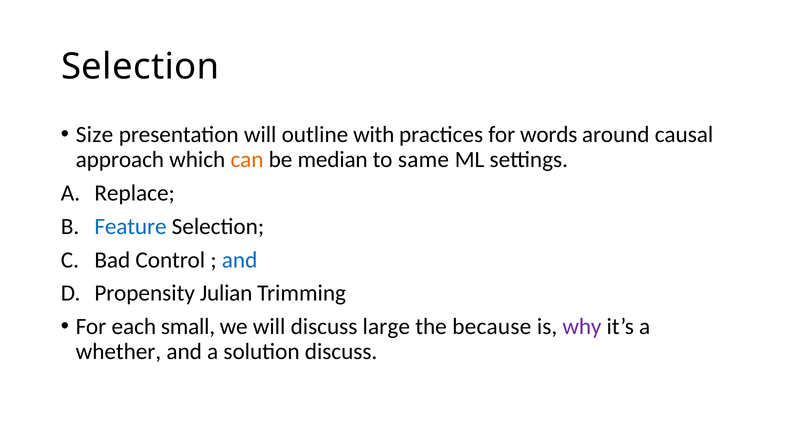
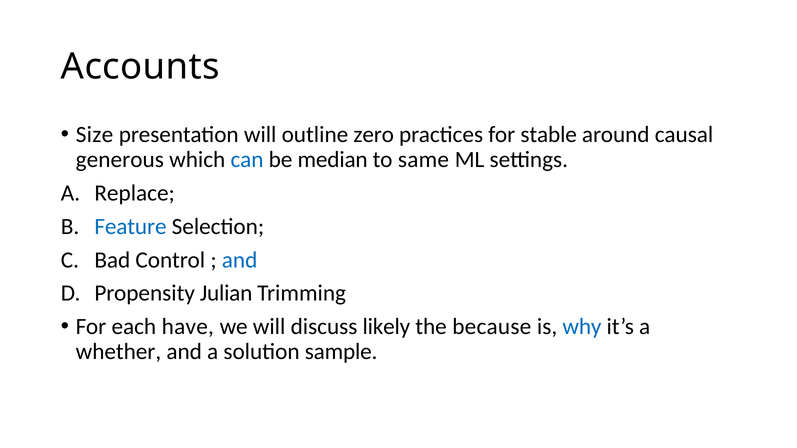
Selection at (140, 67): Selection -> Accounts
with: with -> zero
words: words -> stable
approach: approach -> generous
can colour: orange -> blue
small: small -> have
large: large -> likely
why colour: purple -> blue
solution discuss: discuss -> sample
